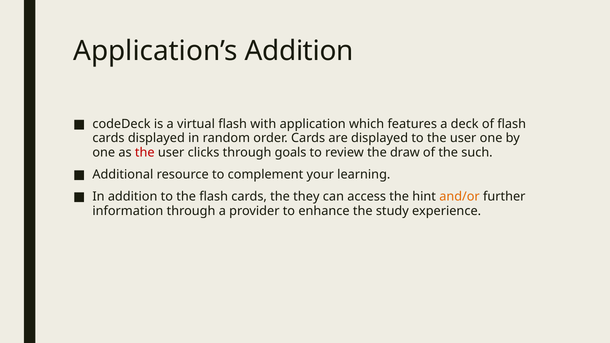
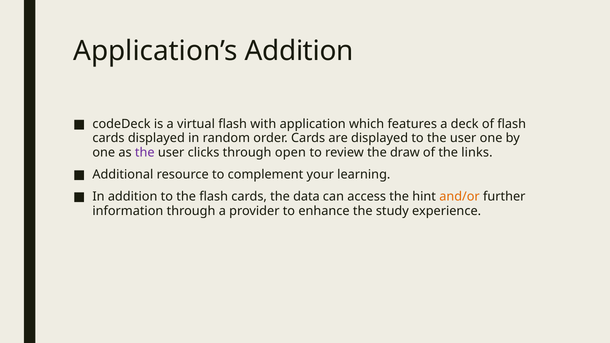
the at (145, 153) colour: red -> purple
goals: goals -> open
such: such -> links
they: they -> data
